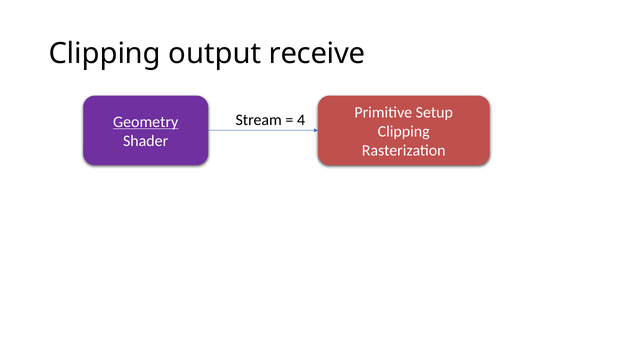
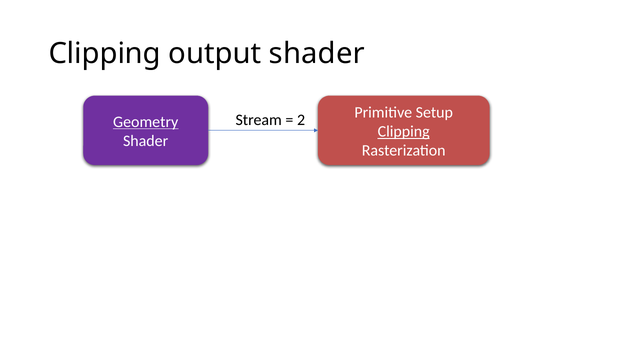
output receive: receive -> shader
4: 4 -> 2
Clipping at (404, 131) underline: none -> present
